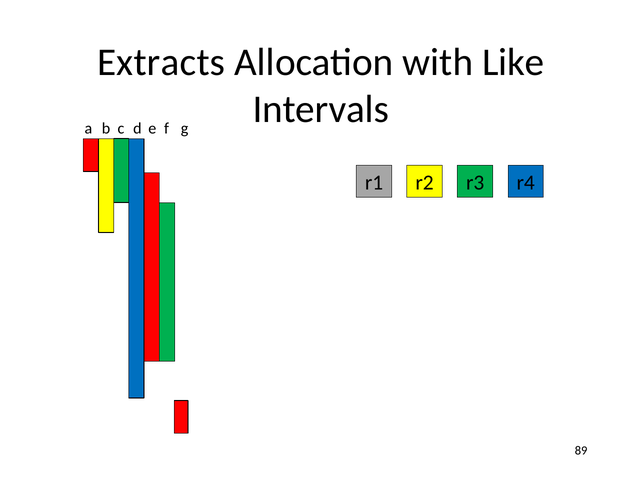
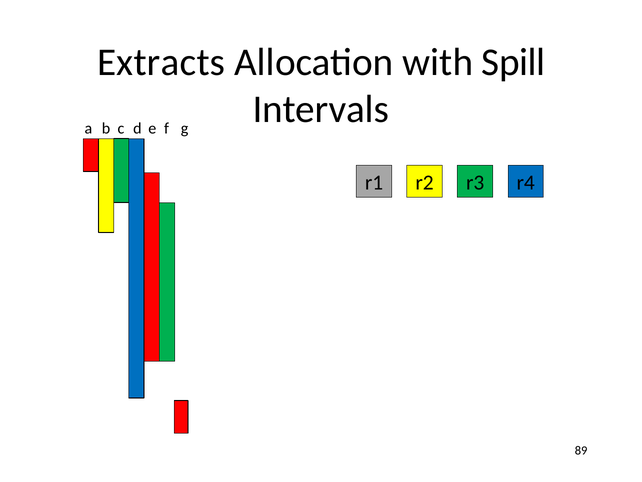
Like: Like -> Spill
